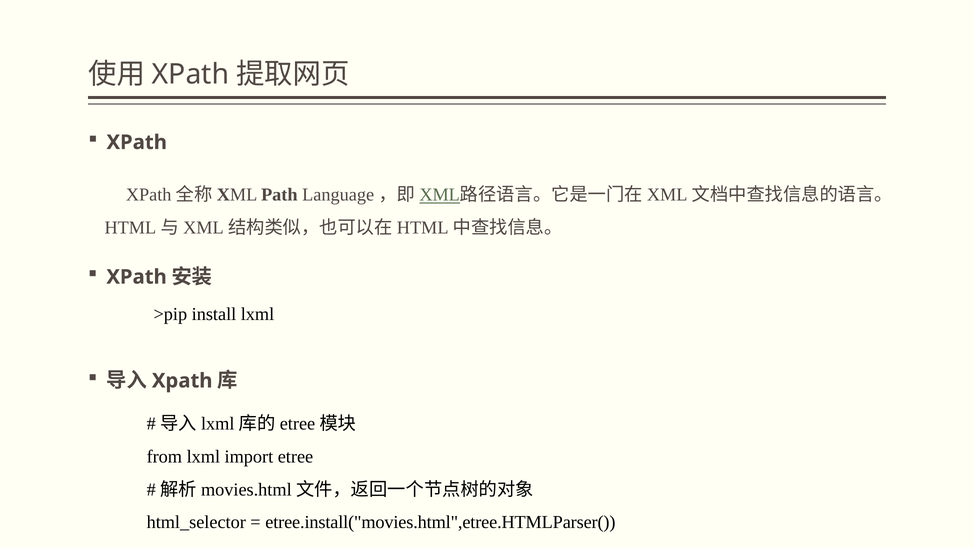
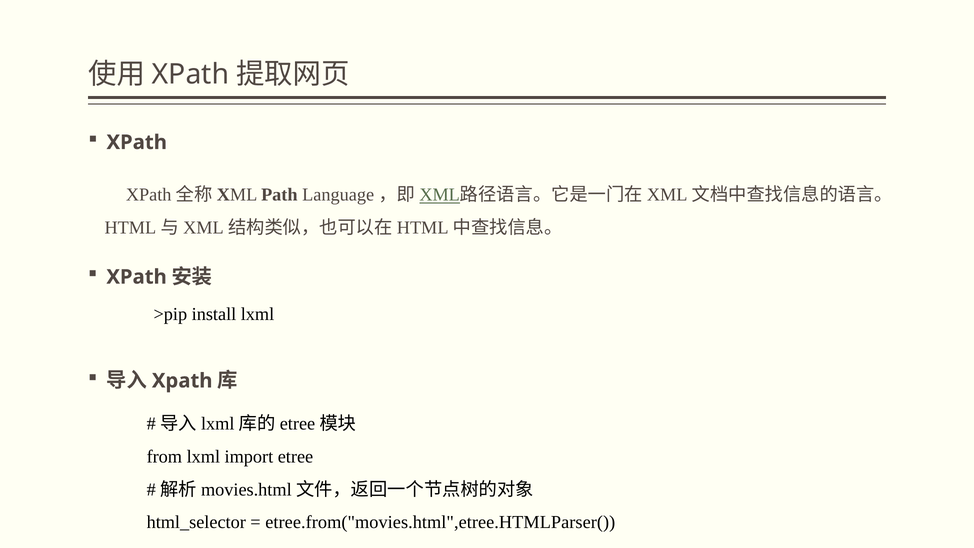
etree.install("movies.html",etree.HTMLParser(: etree.install("movies.html",etree.HTMLParser( -> etree.from("movies.html",etree.HTMLParser(
